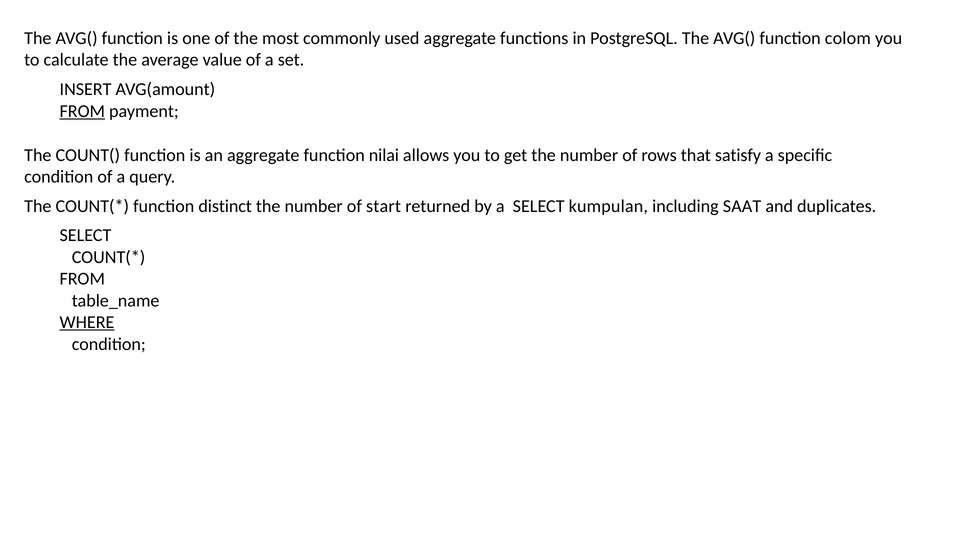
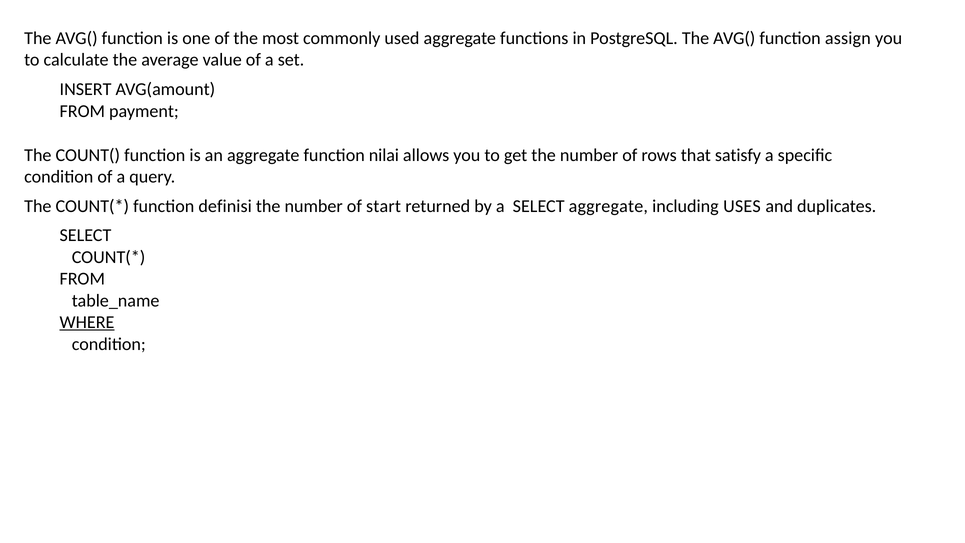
colom: colom -> assign
FROM at (82, 111) underline: present -> none
distinct: distinct -> definisi
SELECT kumpulan: kumpulan -> aggregate
SAAT: SAAT -> USES
